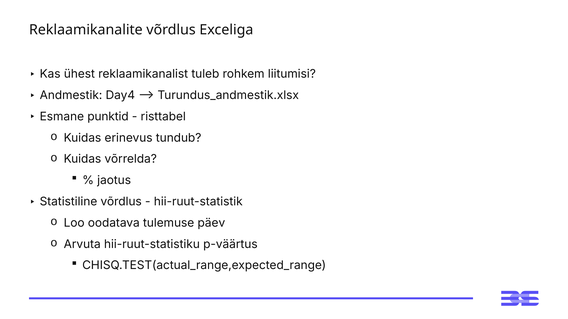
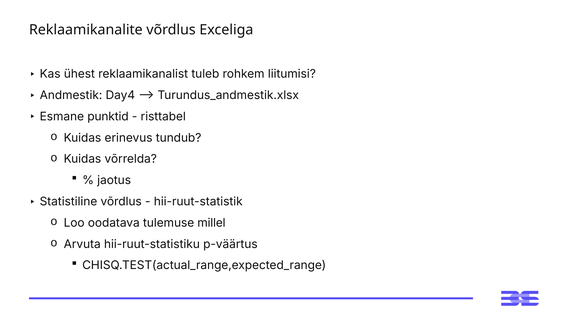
päev: päev -> millel
